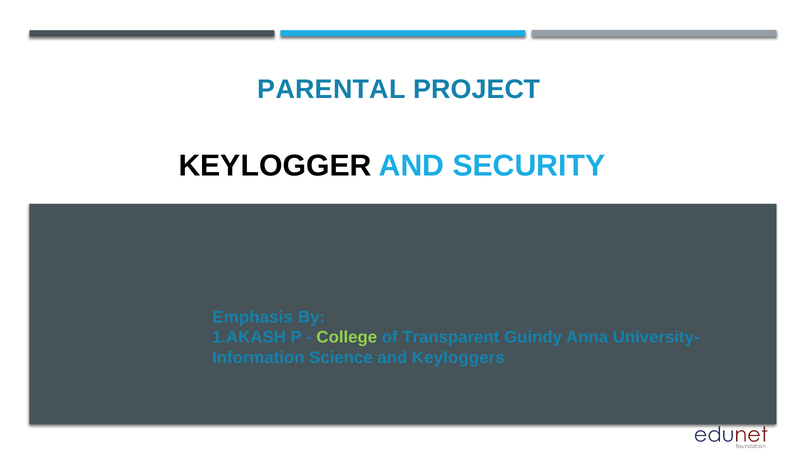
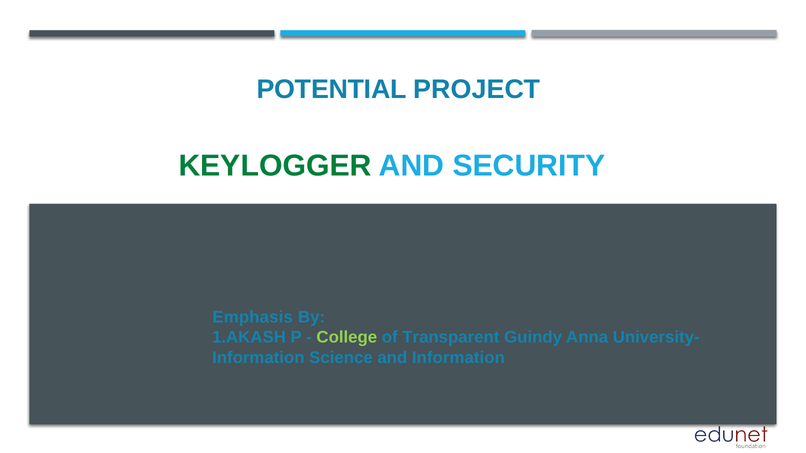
PARENTAL: PARENTAL -> POTENTIAL
KEYLOGGER colour: black -> green
and Keyloggers: Keyloggers -> Information
